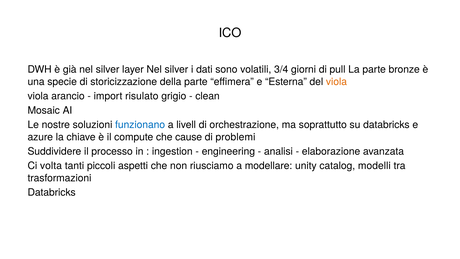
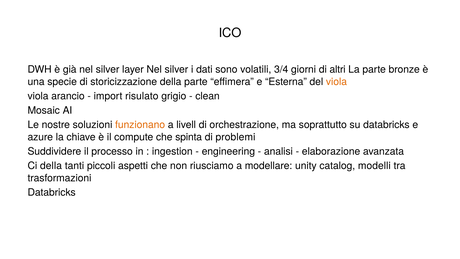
pull: pull -> altri
funzionano colour: blue -> orange
cause: cause -> spinta
Ci volta: volta -> della
